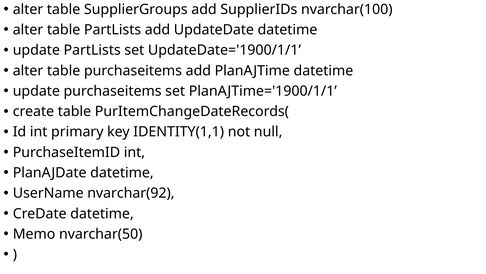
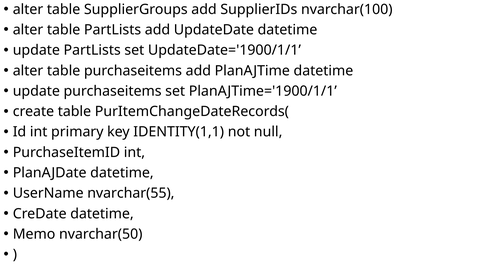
nvarchar(92: nvarchar(92 -> nvarchar(55
